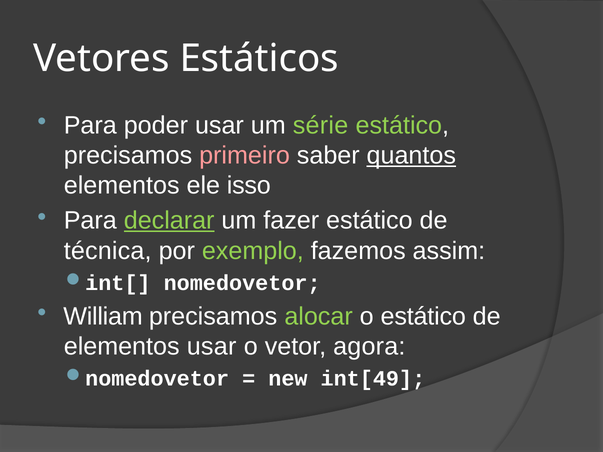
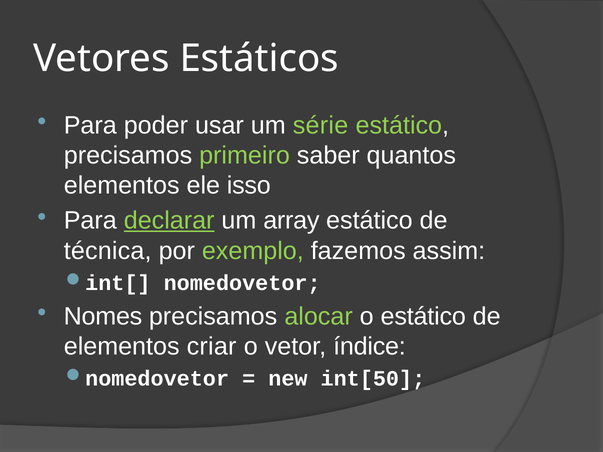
primeiro colour: pink -> light green
quantos underline: present -> none
fazer: fazer -> array
William: William -> Nomes
elementos usar: usar -> criar
agora: agora -> índice
int[49: int[49 -> int[50
